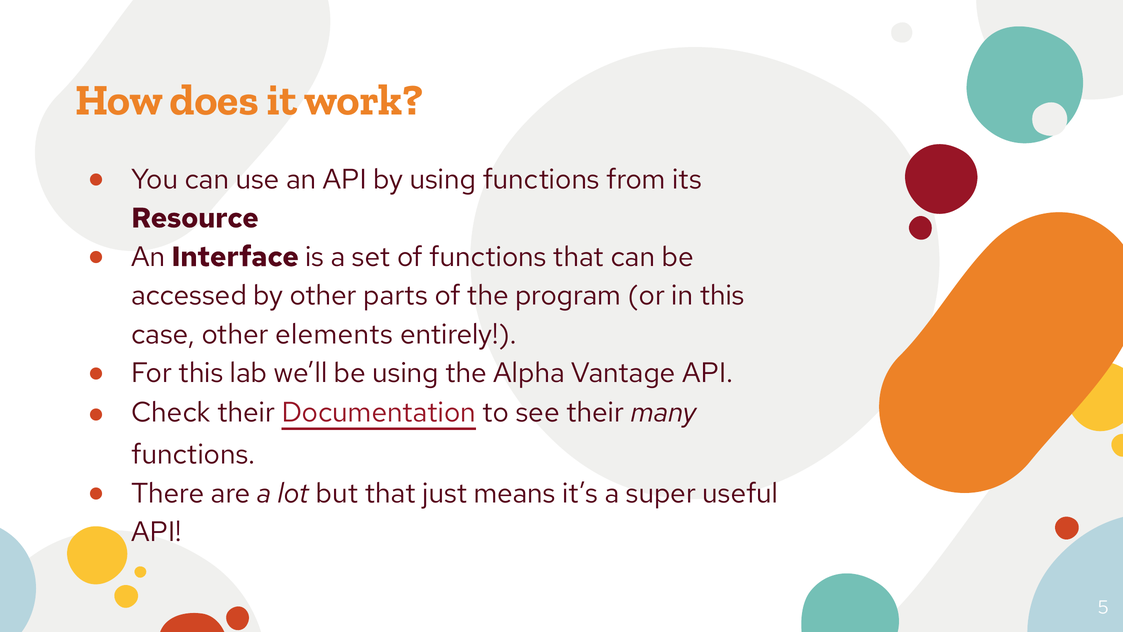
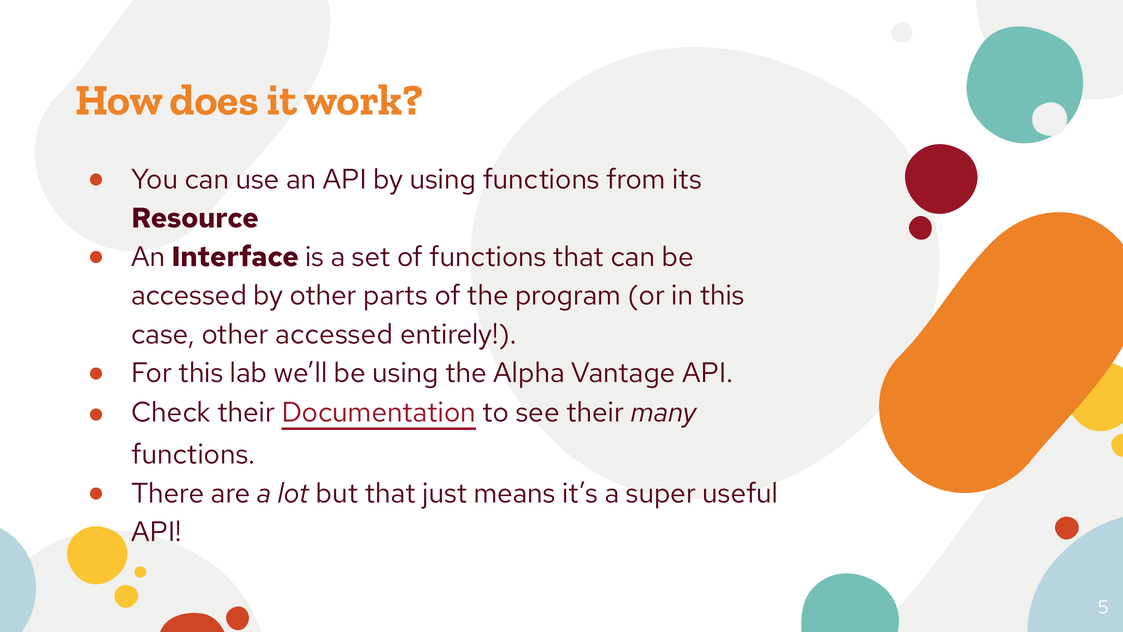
other elements: elements -> accessed
